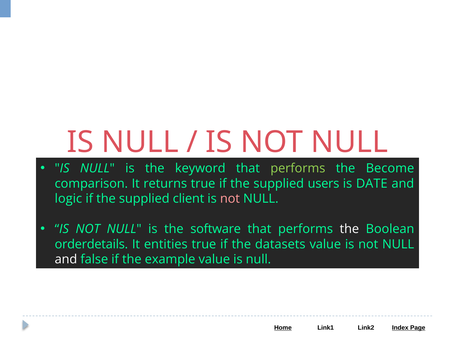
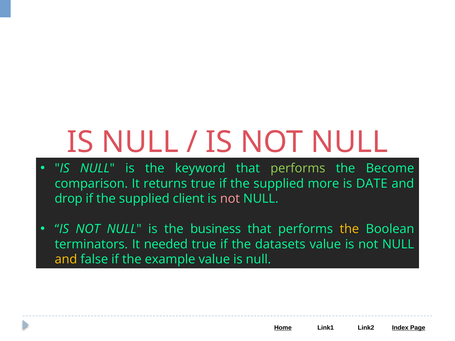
users: users -> more
logic: logic -> drop
software: software -> business
the at (349, 229) colour: white -> yellow
orderdetails: orderdetails -> terminators
entities: entities -> needed
and at (66, 260) colour: white -> yellow
